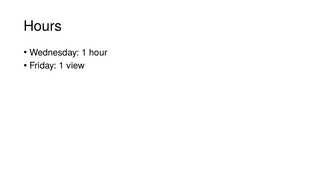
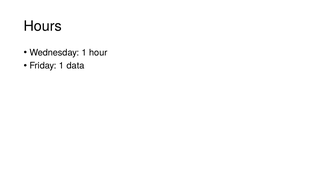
view: view -> data
